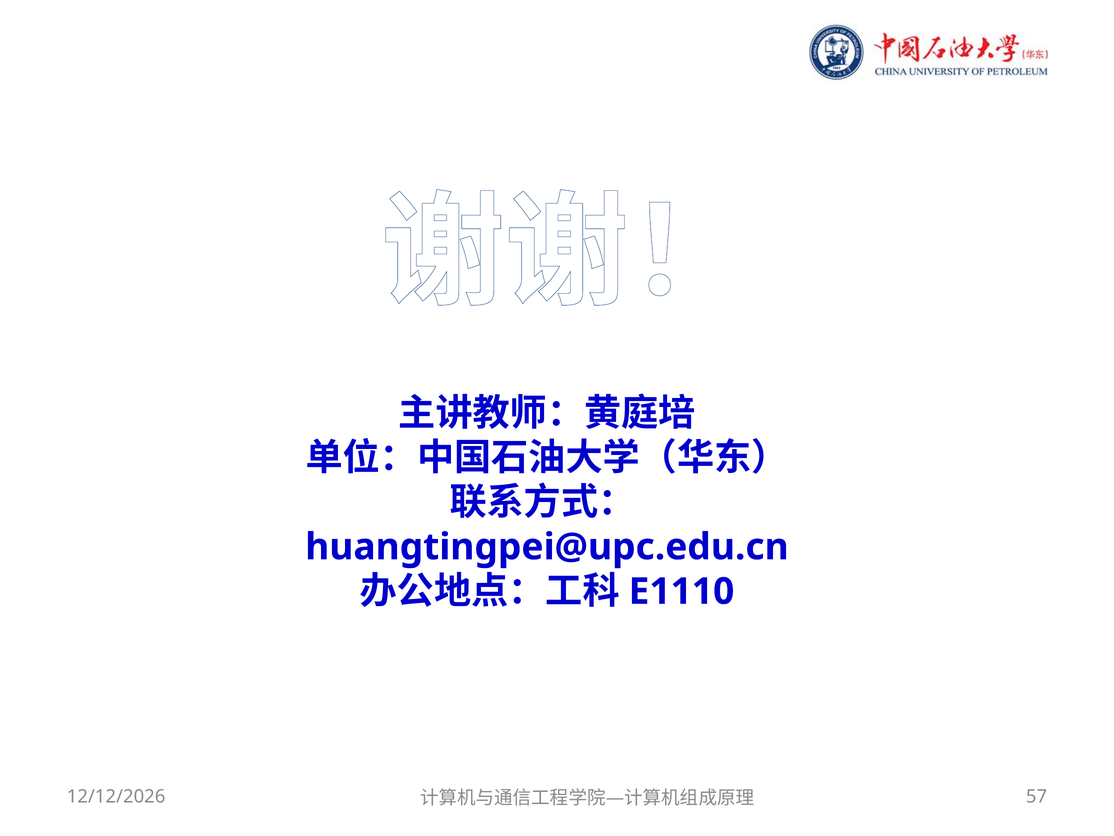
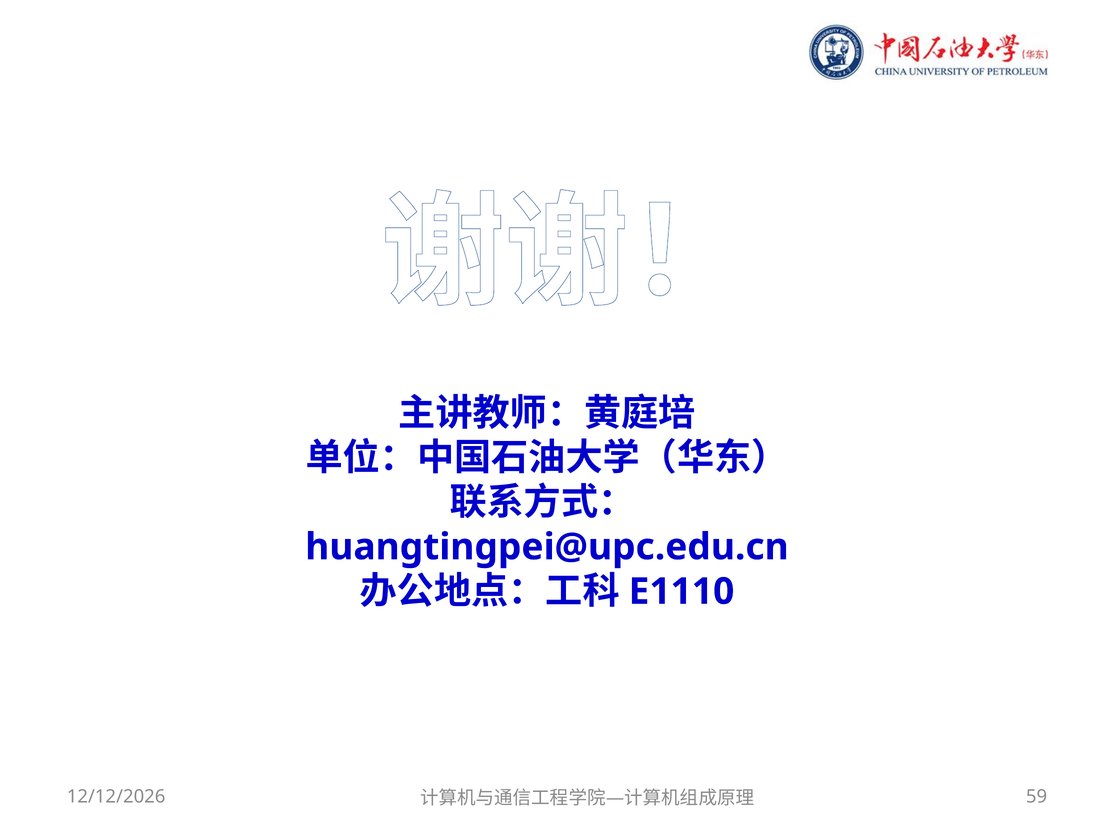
57: 57 -> 59
